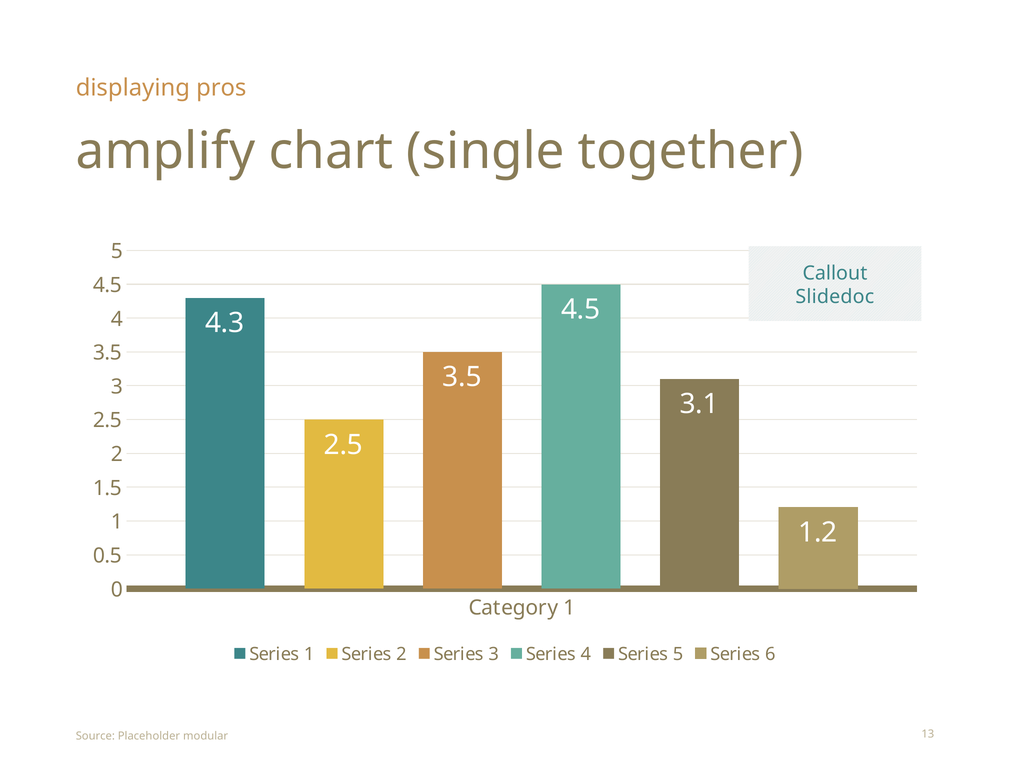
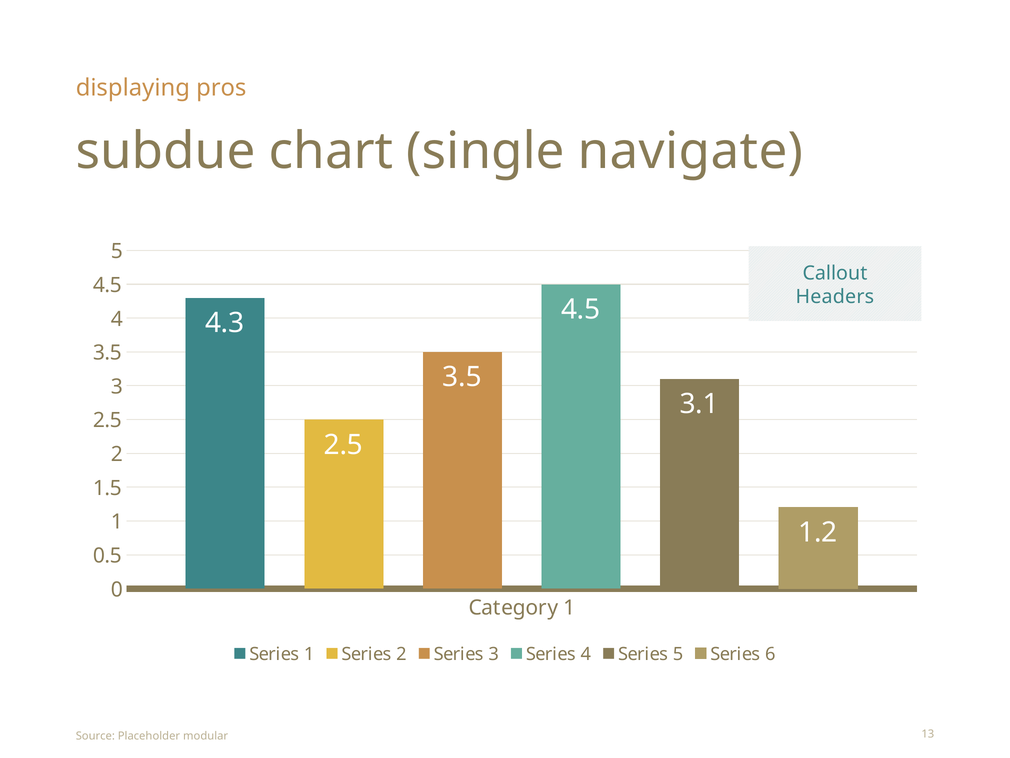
amplify: amplify -> subdue
together: together -> navigate
Slidedoc: Slidedoc -> Headers
